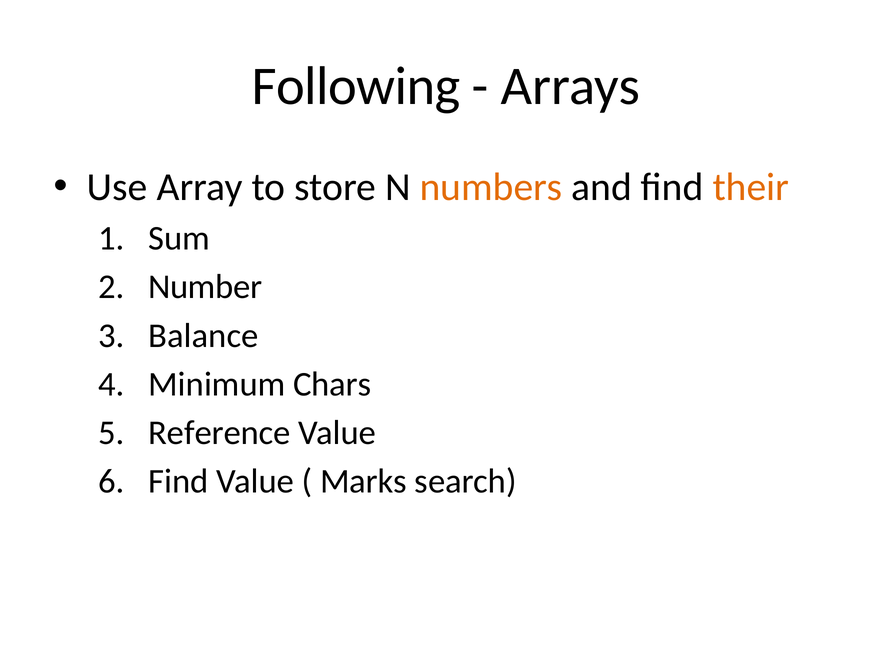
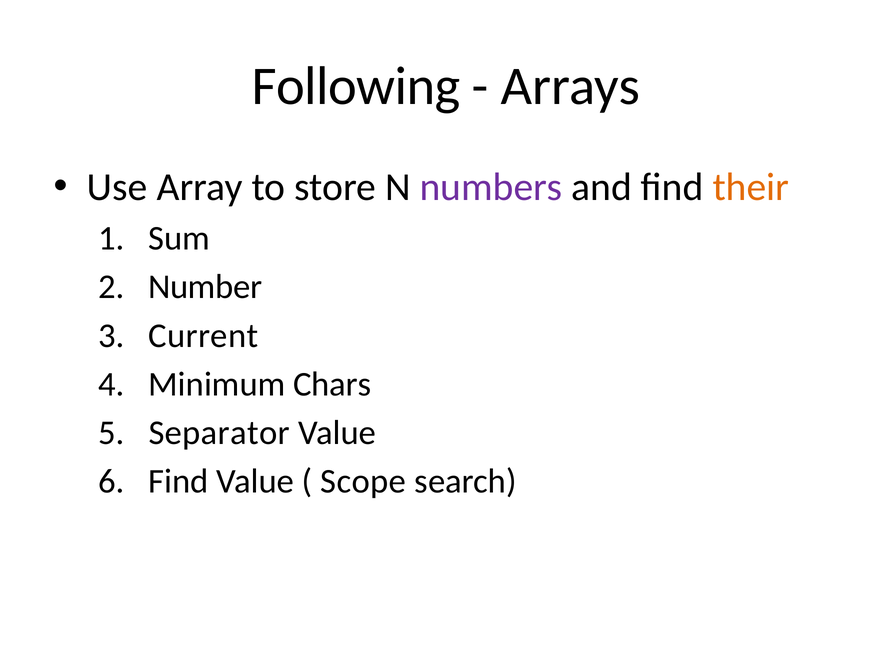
numbers colour: orange -> purple
Balance: Balance -> Current
Reference: Reference -> Separator
Marks: Marks -> Scope
